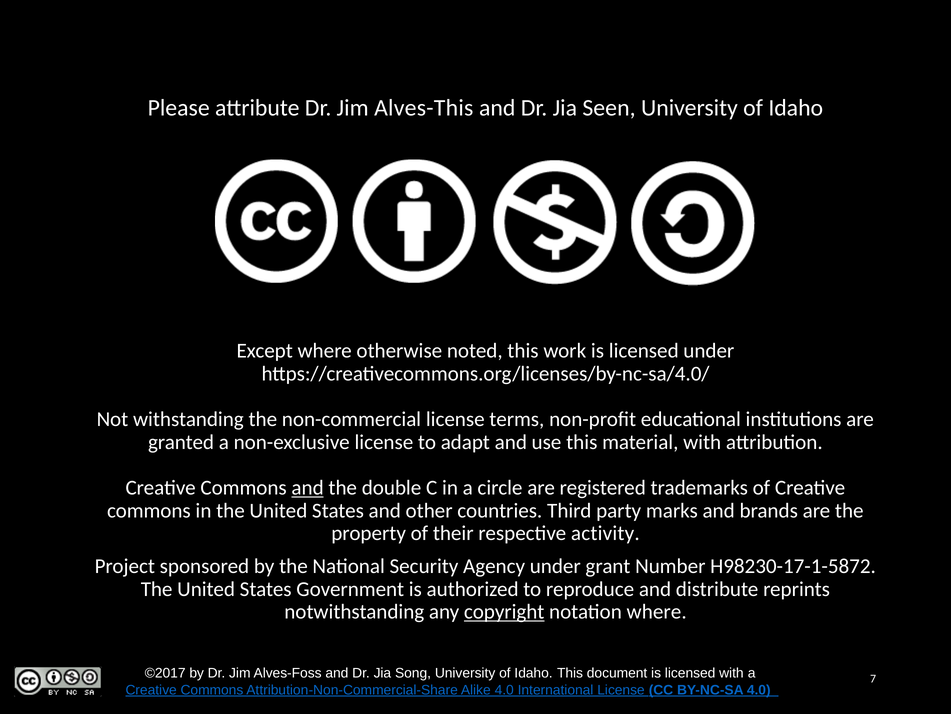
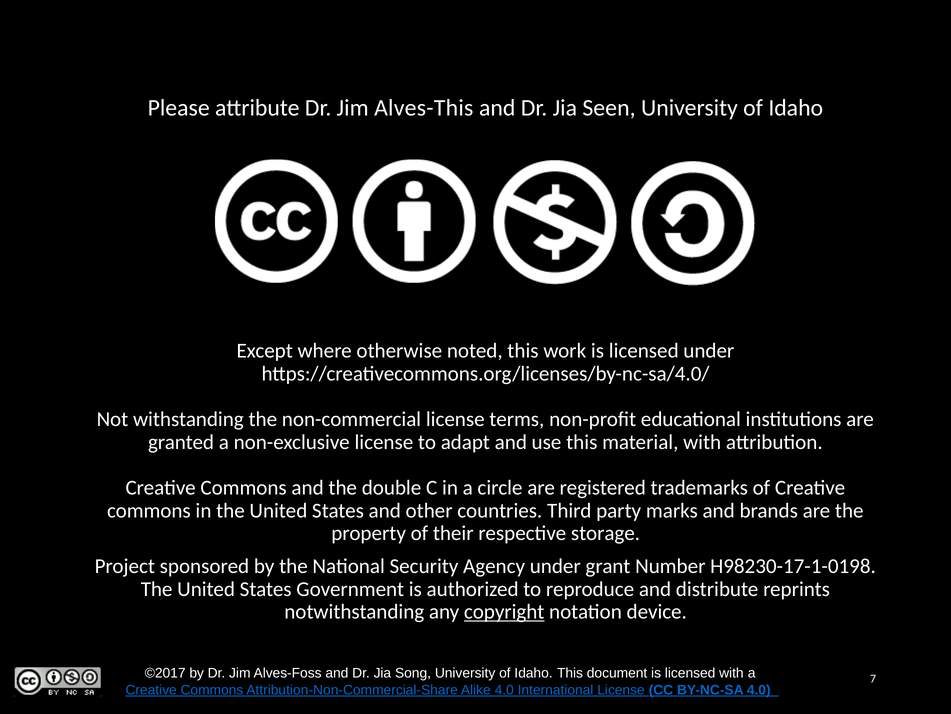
and at (308, 487) underline: present -> none
activity: activity -> storage
H98230-17-1-5872: H98230-17-1-5872 -> H98230-17-1-0198
notation where: where -> device
